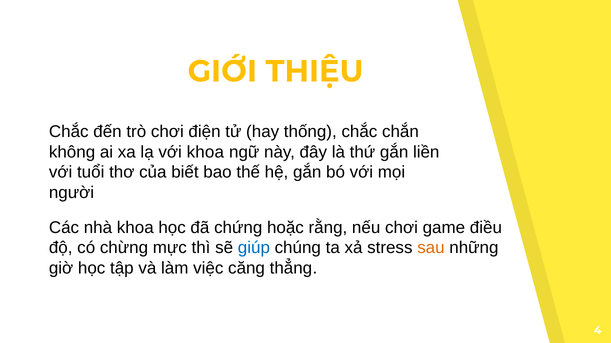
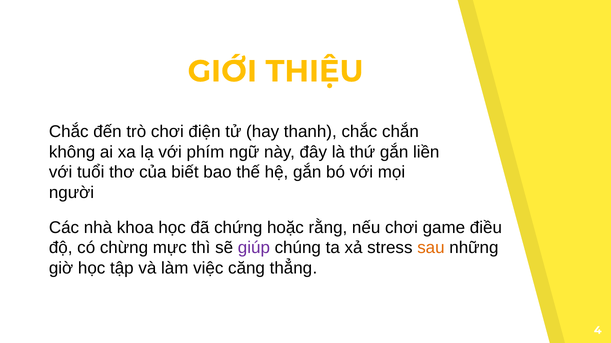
thống: thống -> thanh
với khoa: khoa -> phím
giúp colour: blue -> purple
